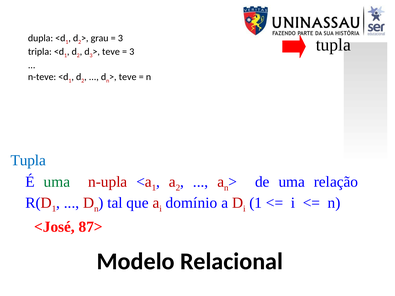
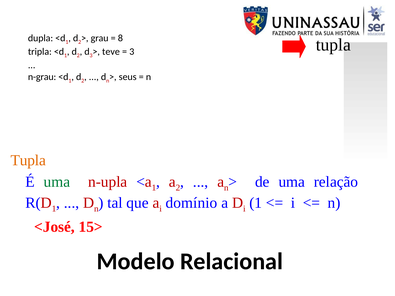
3 at (120, 38): 3 -> 8
n-teve: n-teve -> n-grau
teve at (128, 77): teve -> seus
Tupla at (28, 160) colour: blue -> orange
87>: 87> -> 15>
